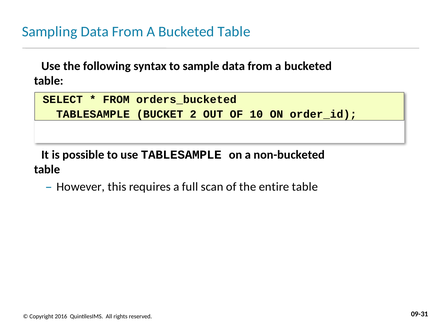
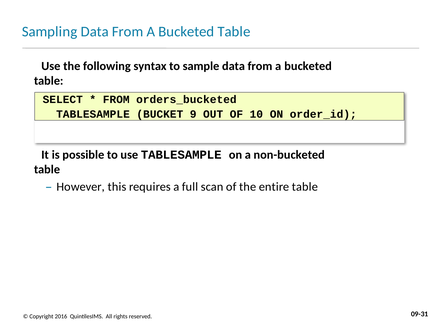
2: 2 -> 9
